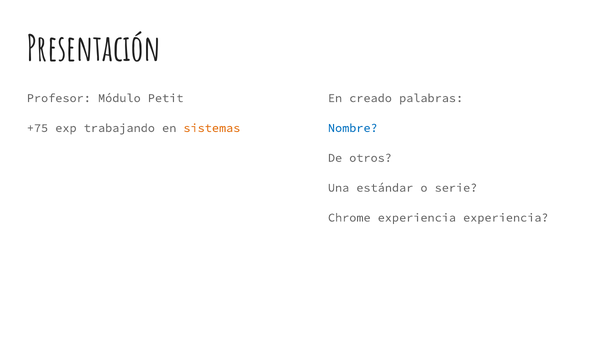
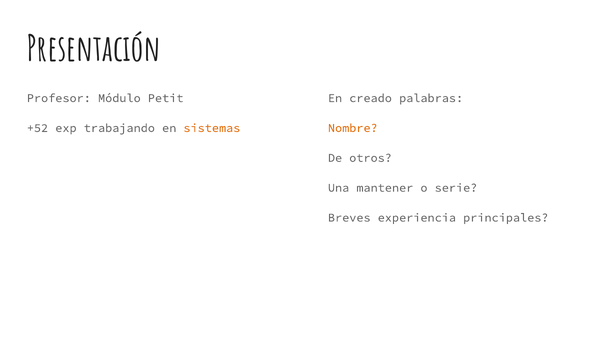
+75: +75 -> +52
Nombre colour: blue -> orange
estándar: estándar -> mantener
Chrome: Chrome -> Breves
experiencia experiencia: experiencia -> principales
